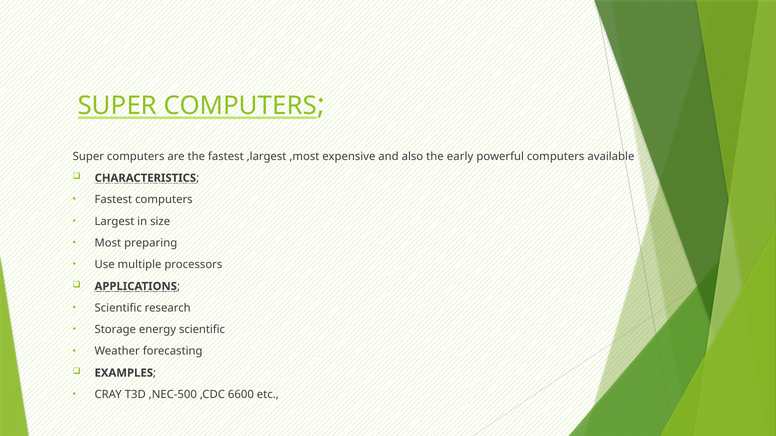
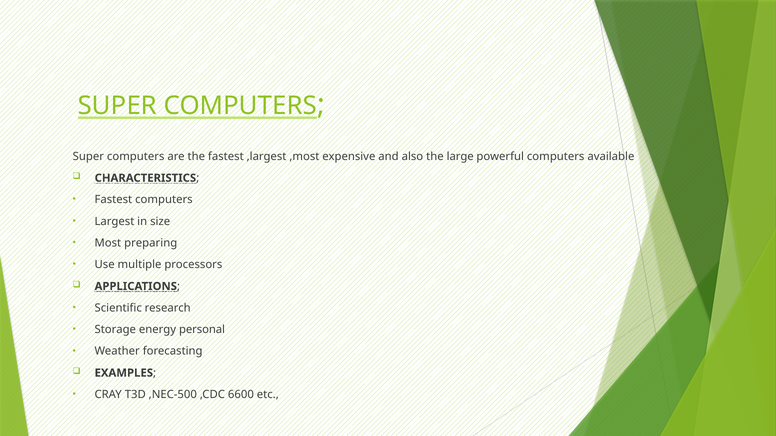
early: early -> large
energy scientific: scientific -> personal
